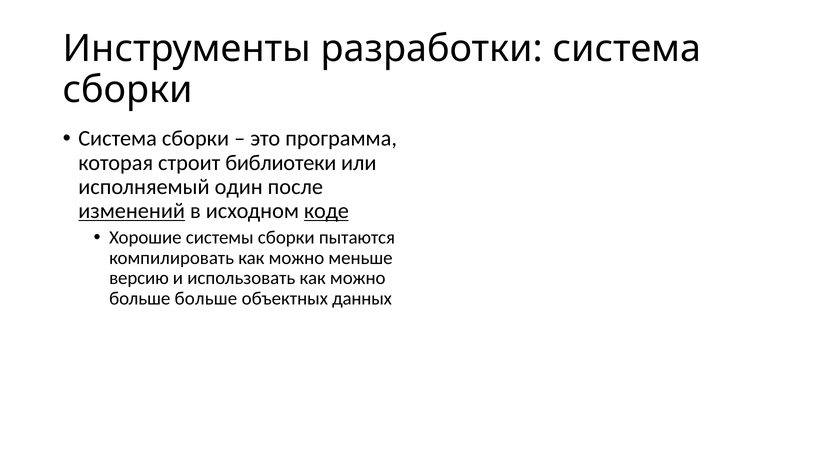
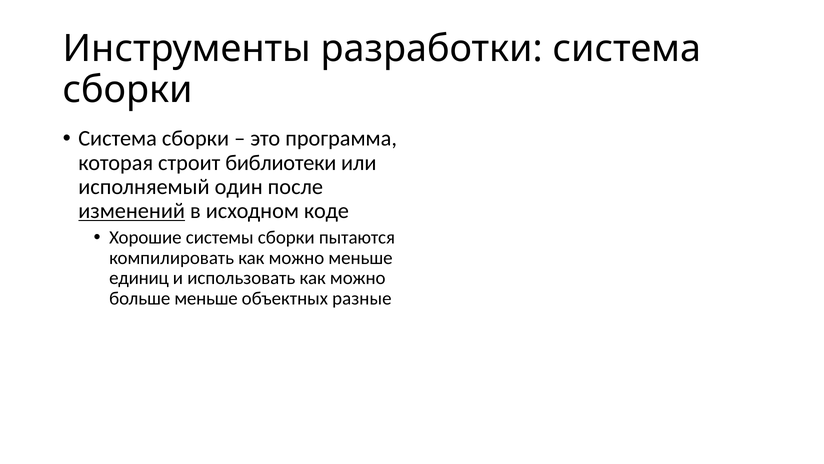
коде underline: present -> none
версию: версию -> единиц
больше больше: больше -> меньше
данных: данных -> разные
